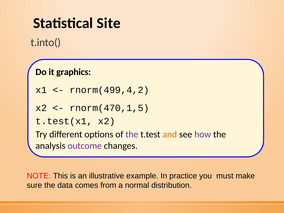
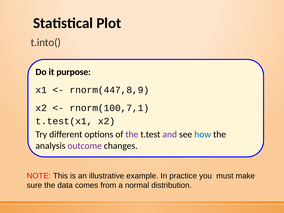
Site: Site -> Plot
graphics: graphics -> purpose
rnorm(499,4,2: rnorm(499,4,2 -> rnorm(447,8,9
rnorm(470,1,5: rnorm(470,1,5 -> rnorm(100,7,1
and colour: orange -> purple
how colour: purple -> blue
